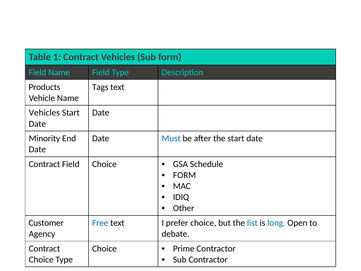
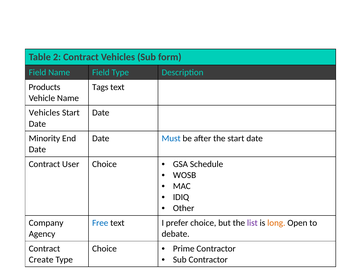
1: 1 -> 2
Contract Field: Field -> User
FORM at (185, 175): FORM -> WOSB
Customer: Customer -> Company
list colour: blue -> purple
long colour: blue -> orange
Choice at (41, 259): Choice -> Create
